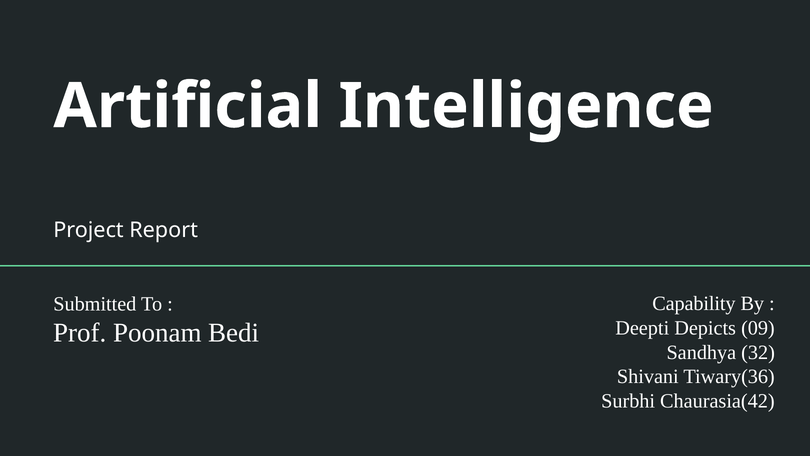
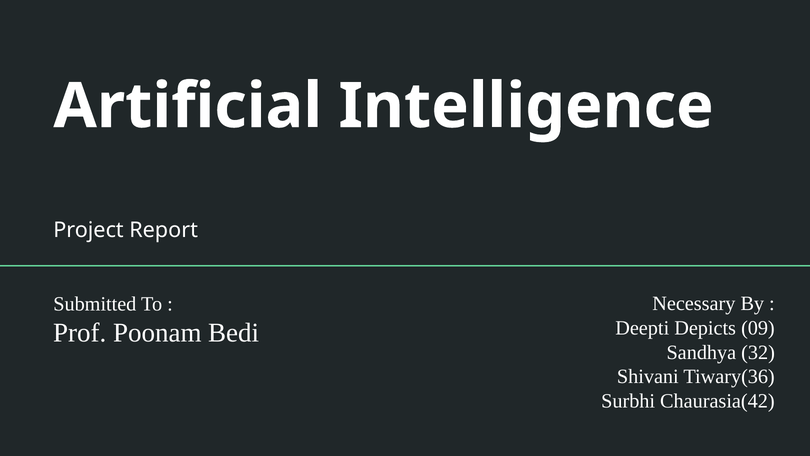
Capability: Capability -> Necessary
